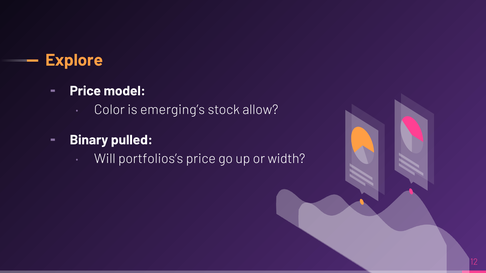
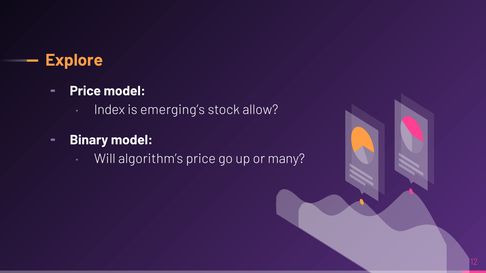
Color: Color -> Index
Binary pulled: pulled -> model
portfolios’s: portfolios’s -> algorithm’s
width: width -> many
